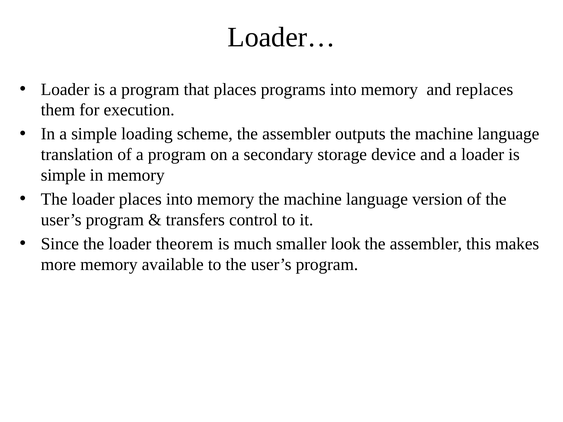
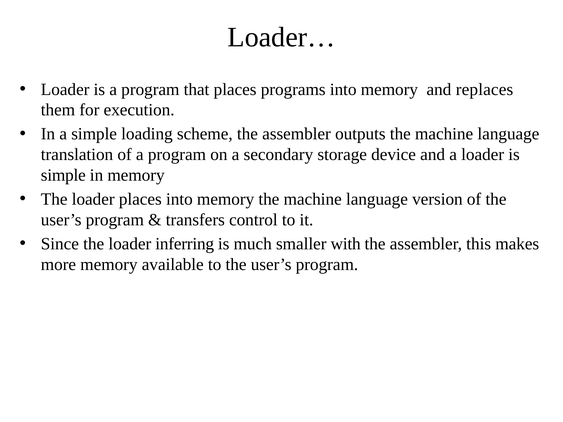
theorem: theorem -> inferring
look: look -> with
